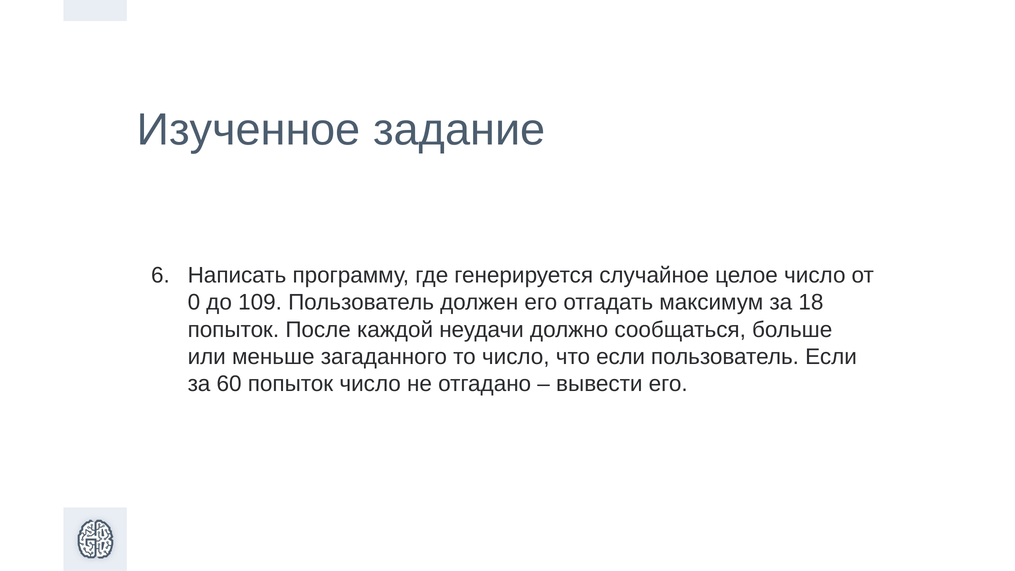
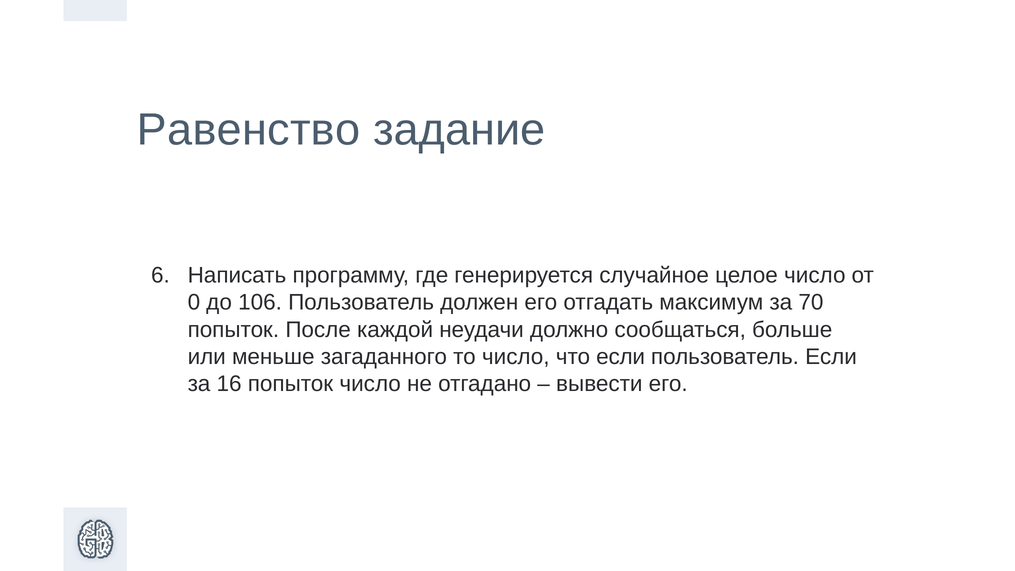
Изученное: Изученное -> Равенство
109: 109 -> 106
18: 18 -> 70
60: 60 -> 16
